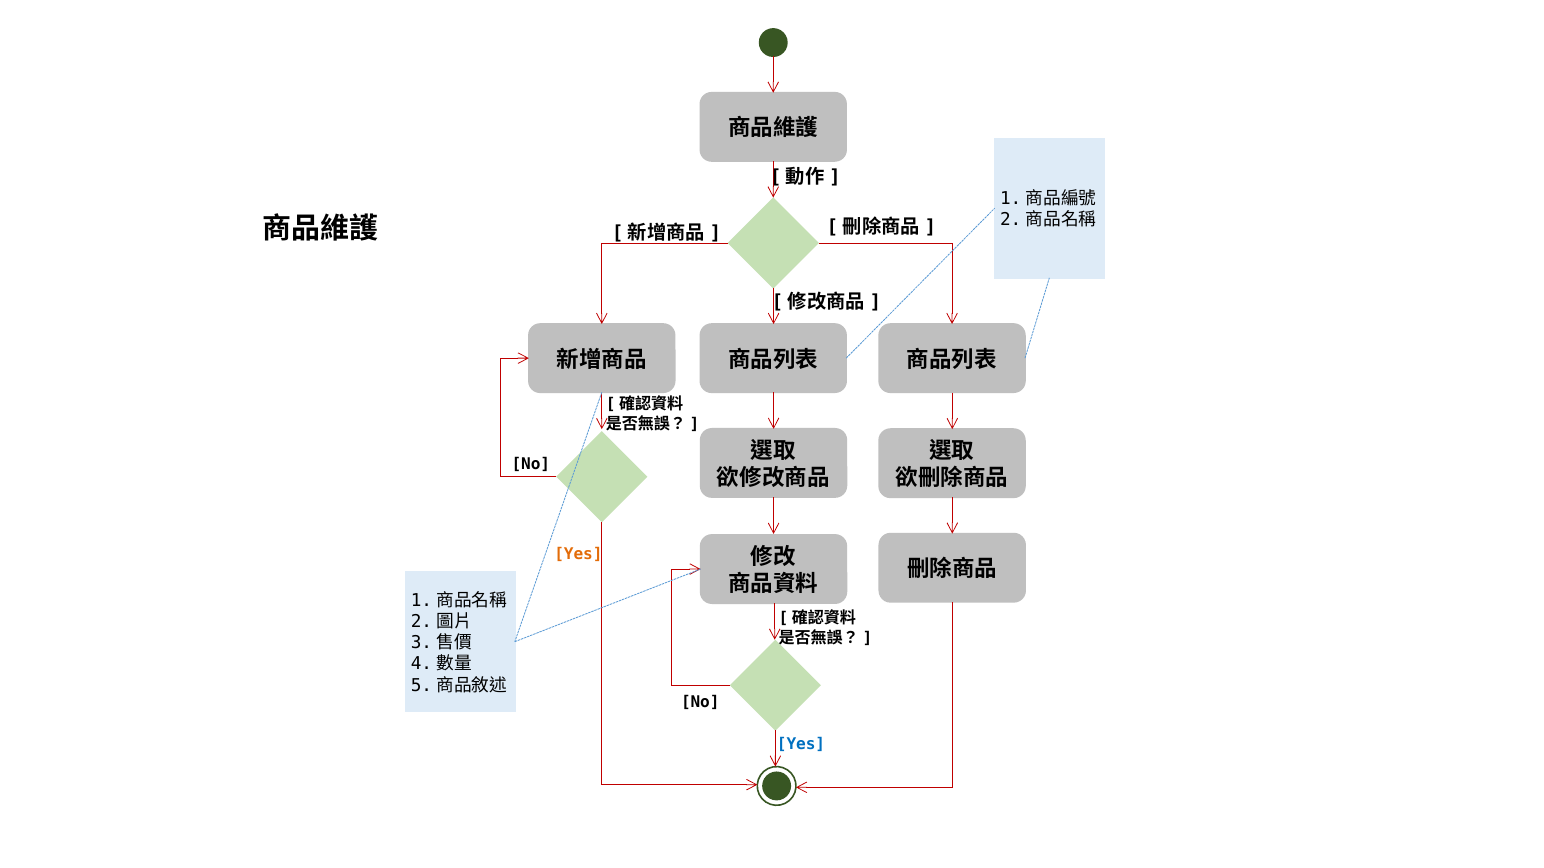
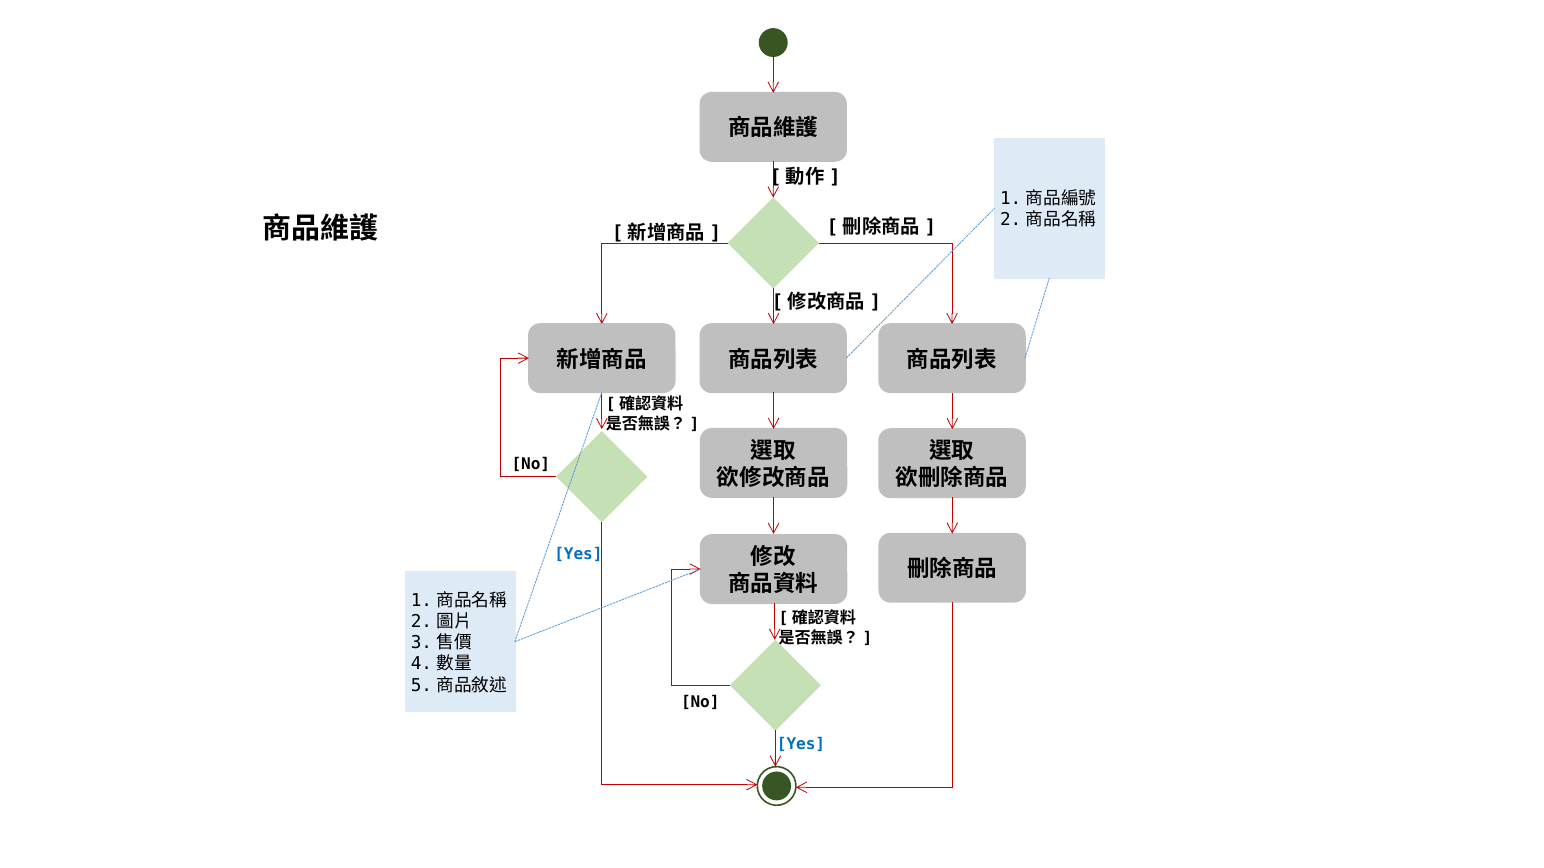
Yes at (578, 555) colour: orange -> blue
